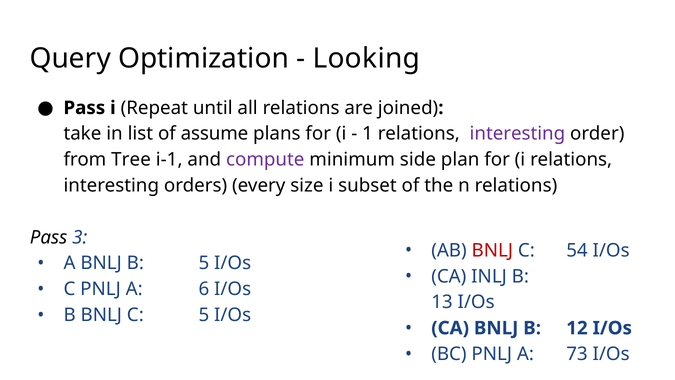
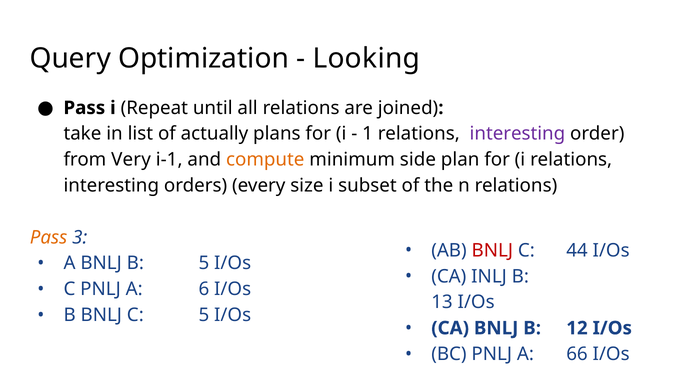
assume: assume -> actually
Tree: Tree -> Very
compute colour: purple -> orange
Pass at (49, 237) colour: black -> orange
54: 54 -> 44
73: 73 -> 66
